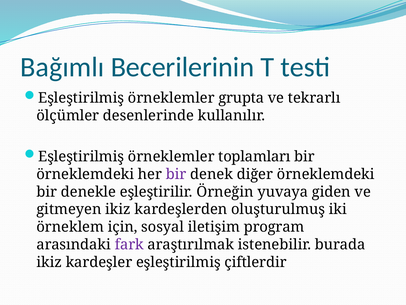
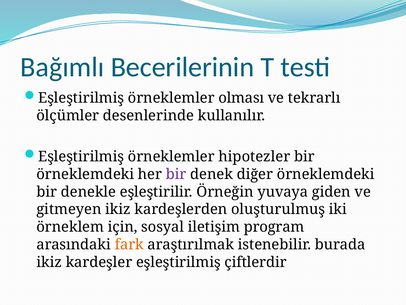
grupta: grupta -> olması
toplamları: toplamları -> hipotezler
fark colour: purple -> orange
